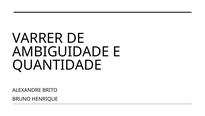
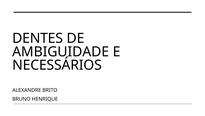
VARRER: VARRER -> DENTES
QUANTIDADE: QUANTIDADE -> NECESSÁRIOS
